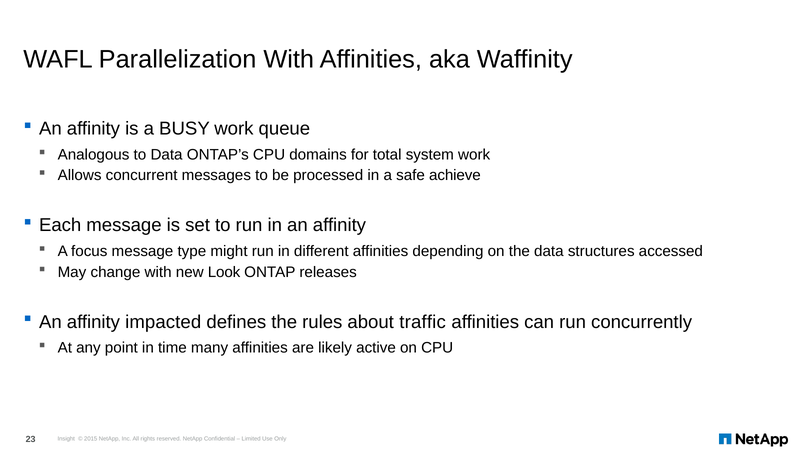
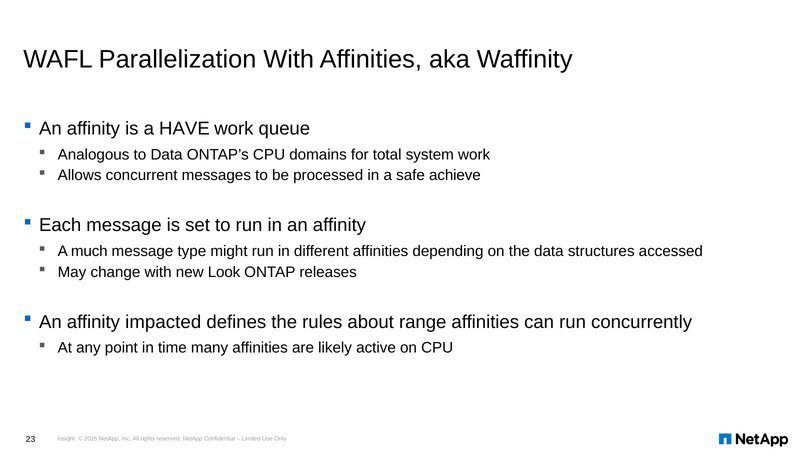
BUSY: BUSY -> HAVE
focus: focus -> much
traffic: traffic -> range
